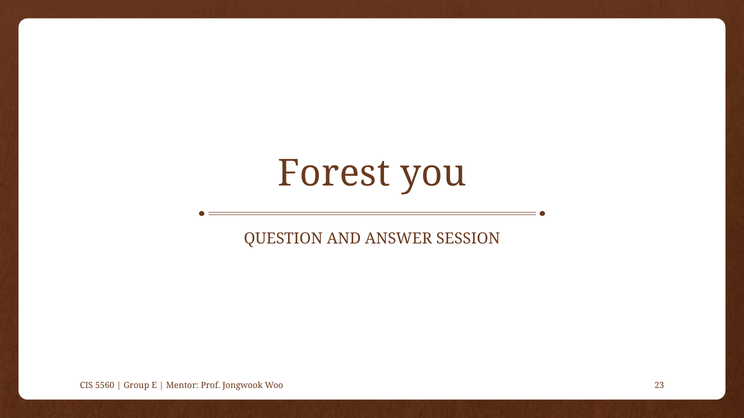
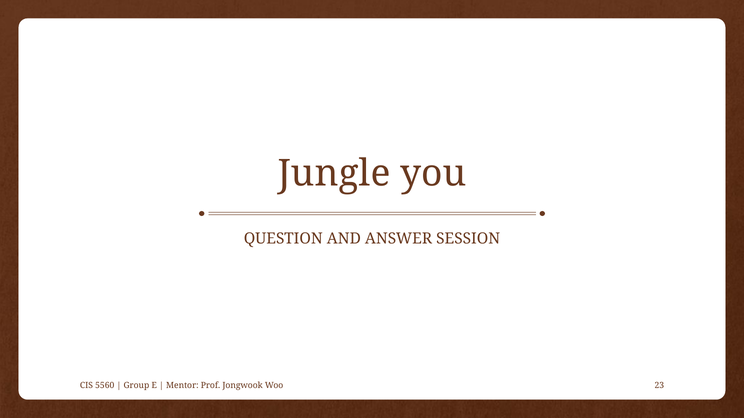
Forest: Forest -> Jungle
